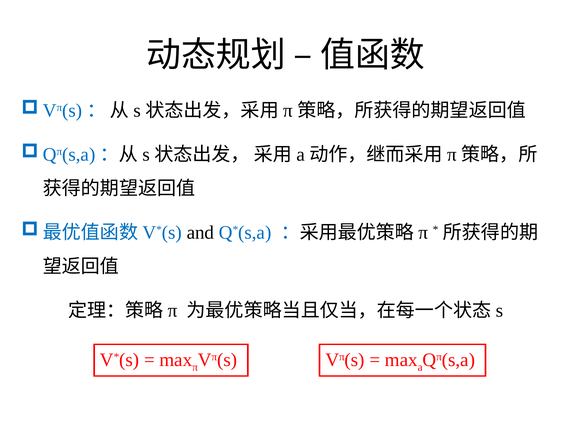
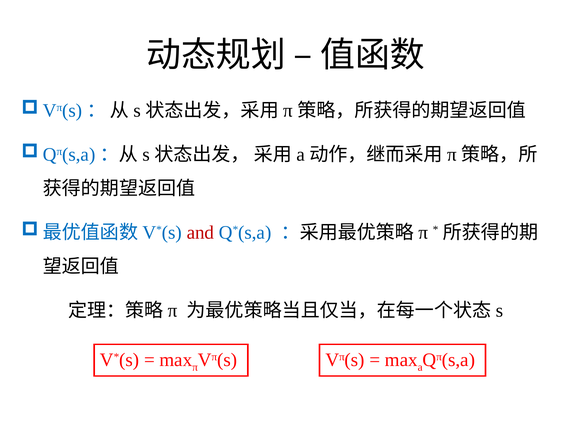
and colour: black -> red
